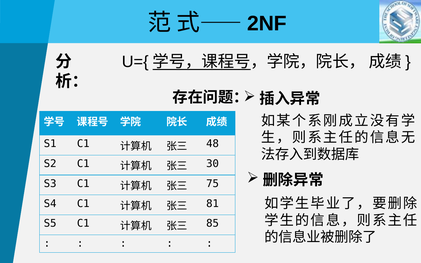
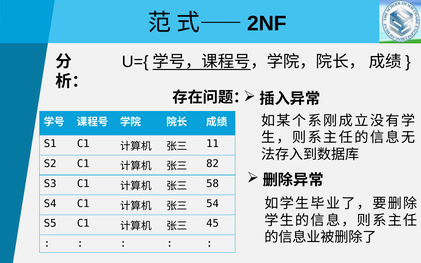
48: 48 -> 11
30: 30 -> 82
75: 75 -> 58
81: 81 -> 54
85: 85 -> 45
